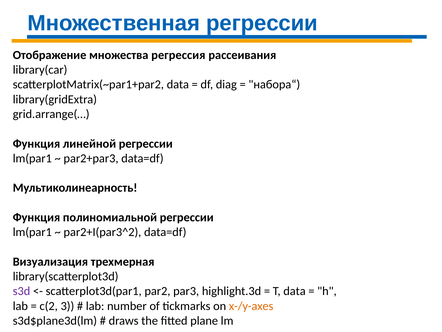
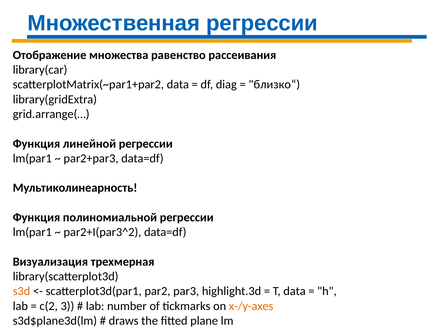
регрессия: регрессия -> равенство
набора“: набора“ -> близко“
s3d colour: purple -> orange
